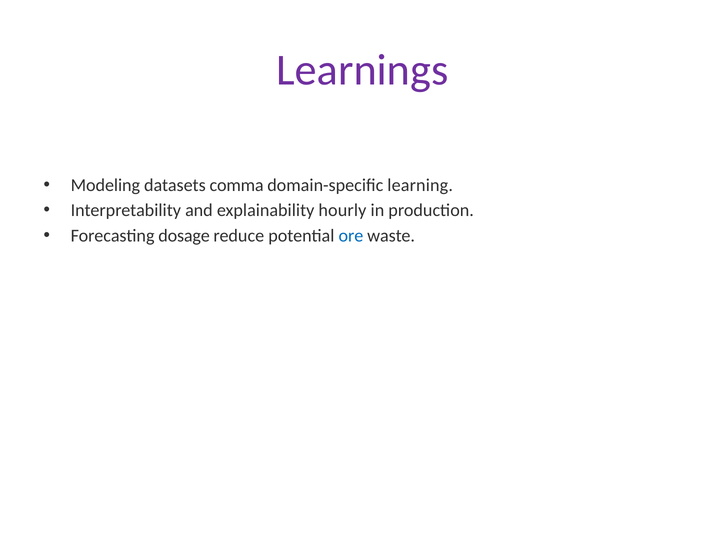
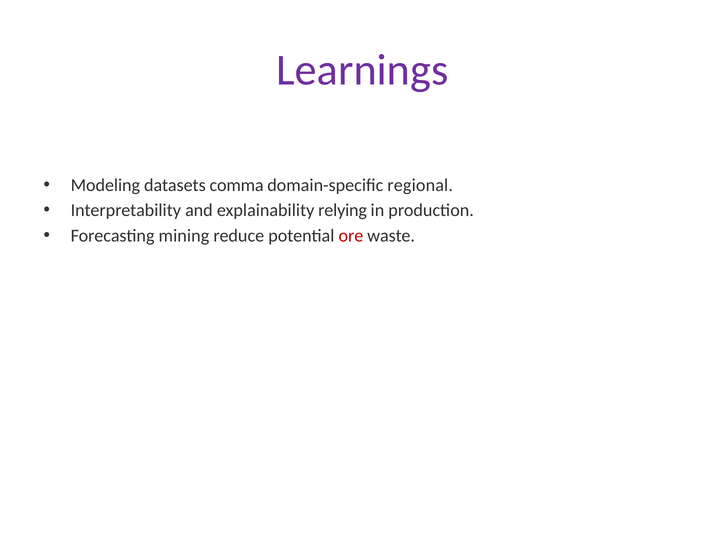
learning: learning -> regional
hourly: hourly -> relying
dosage: dosage -> mining
ore colour: blue -> red
